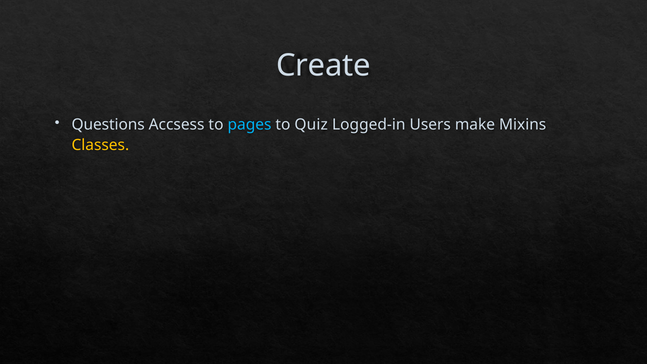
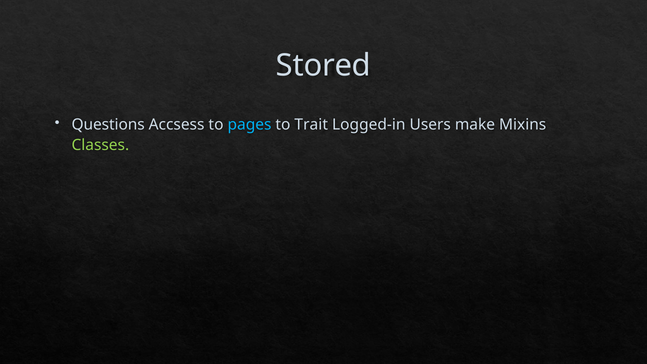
Create: Create -> Stored
Quiz: Quiz -> Trait
Classes colour: yellow -> light green
